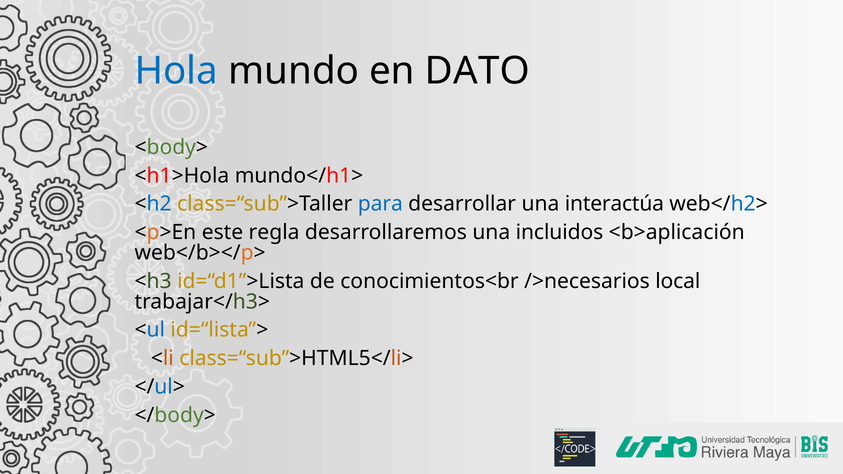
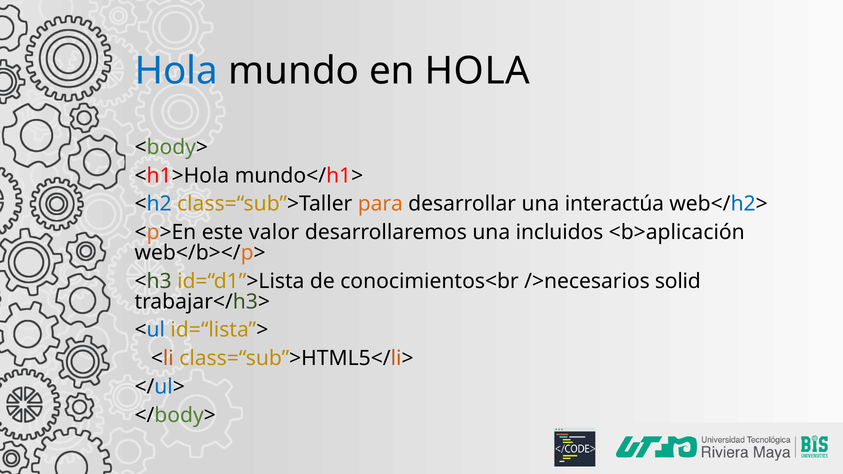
en DATO: DATO -> HOLA
para colour: blue -> orange
regla: regla -> valor
local: local -> solid
